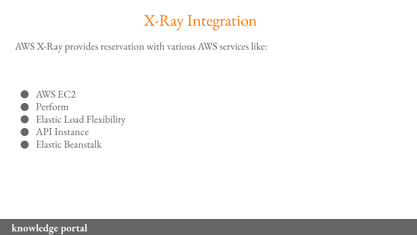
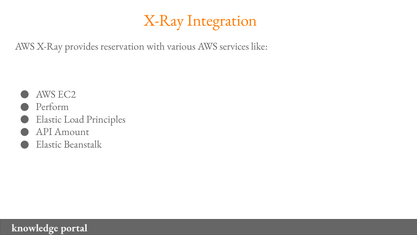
Flexibility: Flexibility -> Principles
Instance: Instance -> Amount
